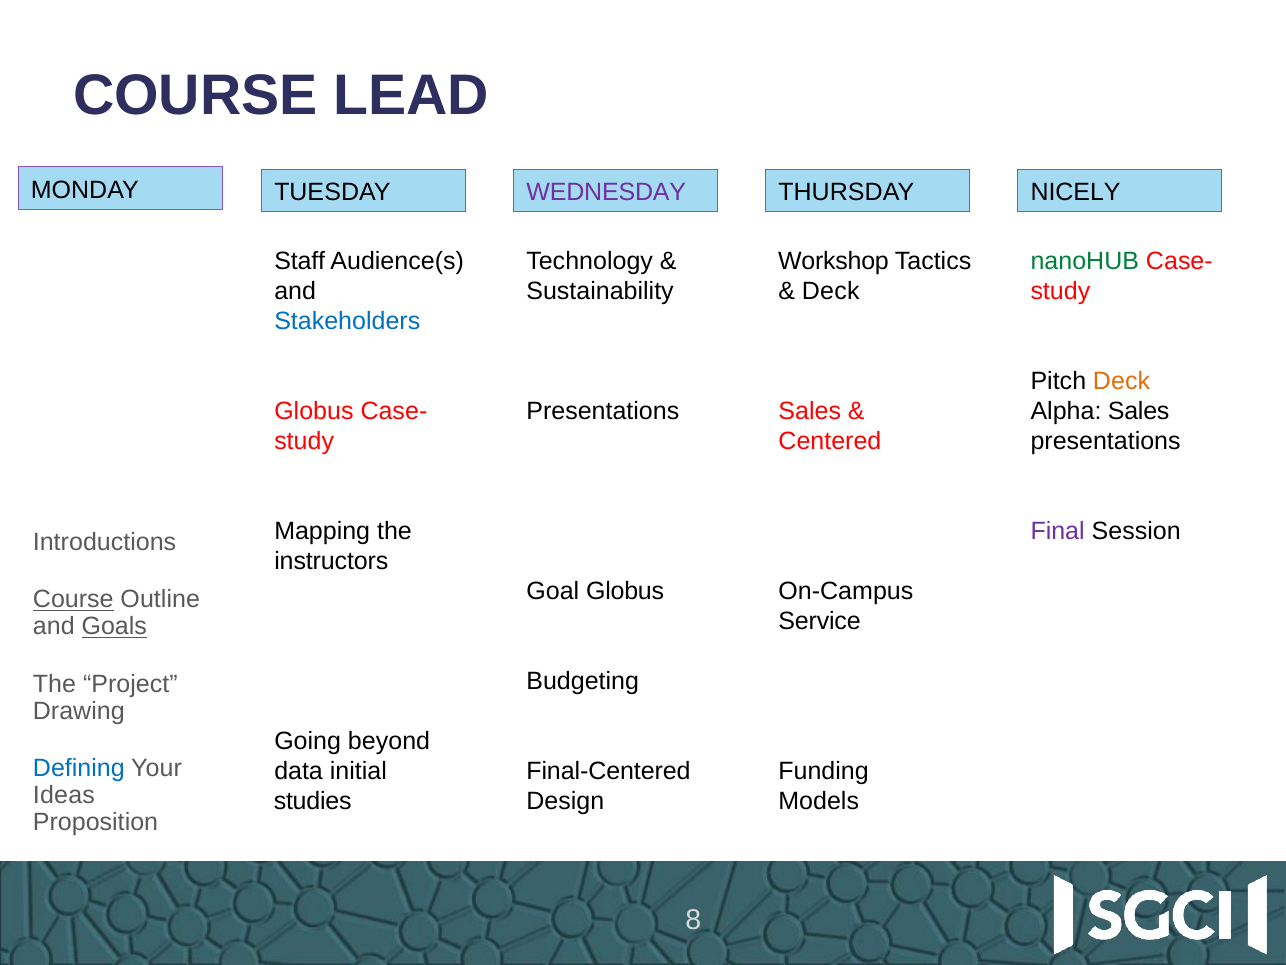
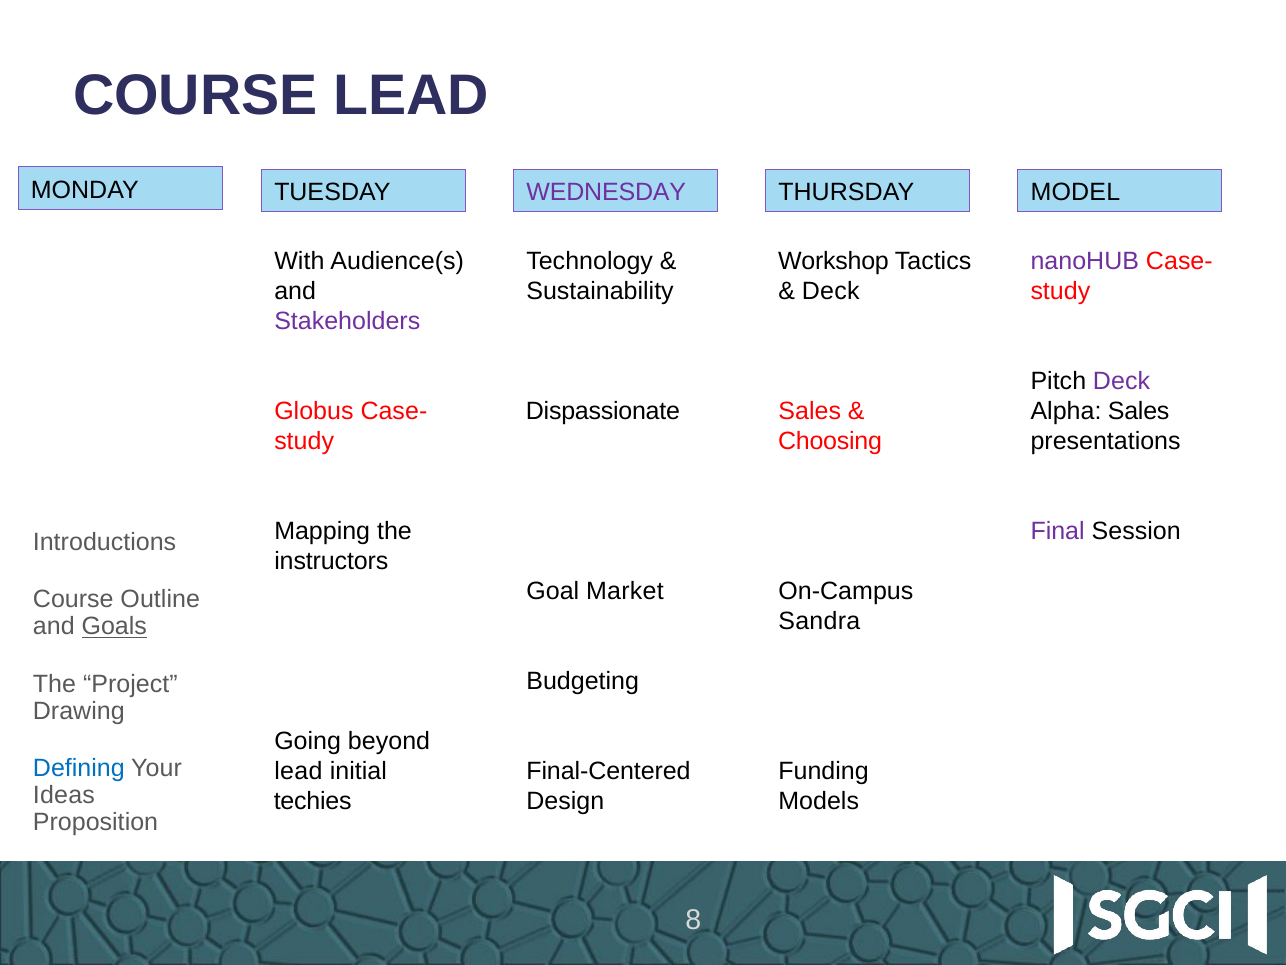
NICELY: NICELY -> MODEL
Staff: Staff -> With
nanoHUB colour: green -> purple
Stakeholders colour: blue -> purple
Deck at (1122, 381) colour: orange -> purple
Presentations at (603, 411): Presentations -> Dispassionate
Centered: Centered -> Choosing
Goal Globus: Globus -> Market
Course at (73, 599) underline: present -> none
Service: Service -> Sandra
data at (299, 771): data -> lead
studies: studies -> techies
